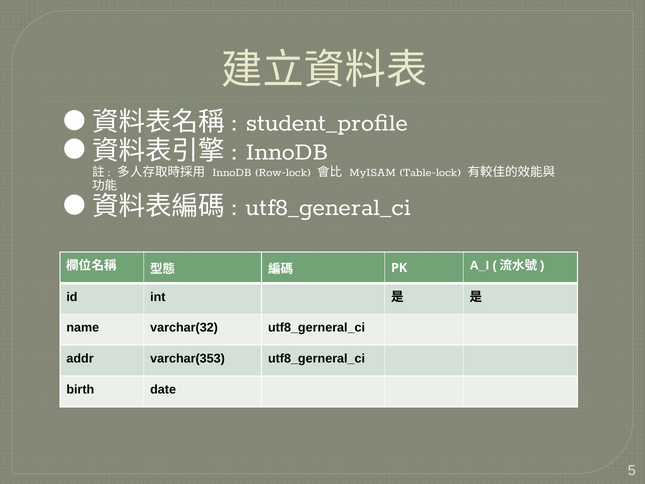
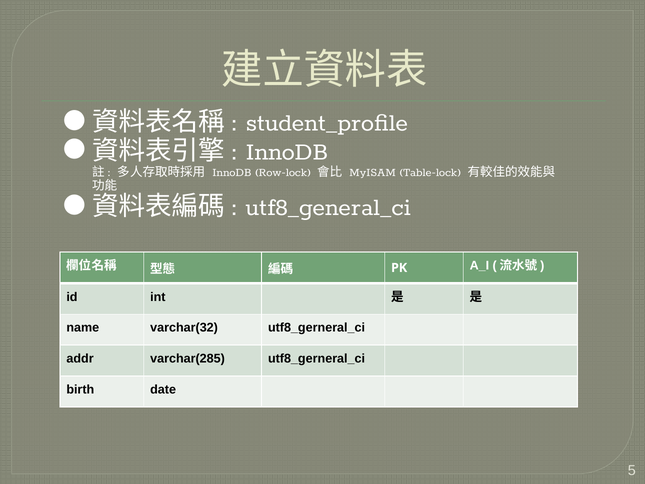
varchar(353: varchar(353 -> varchar(285
